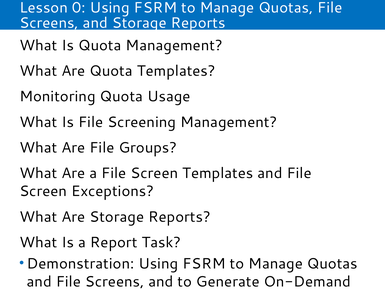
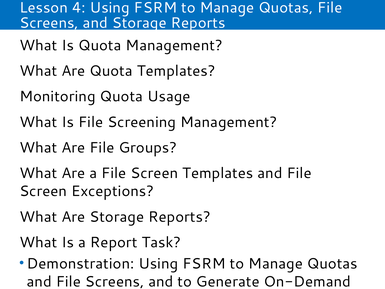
0: 0 -> 4
